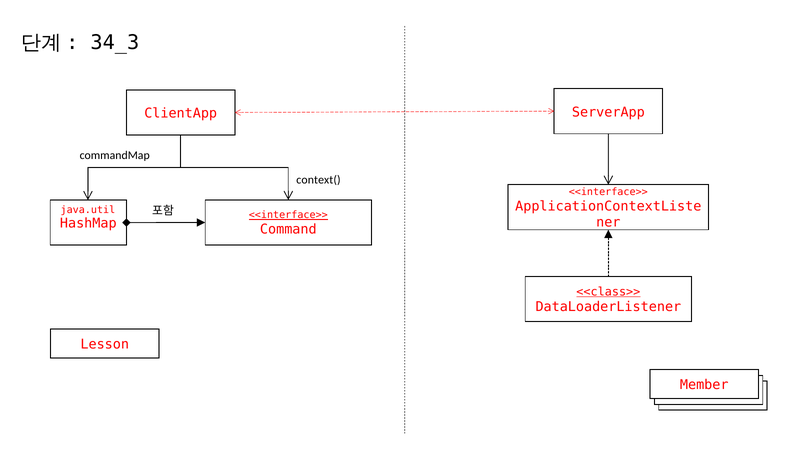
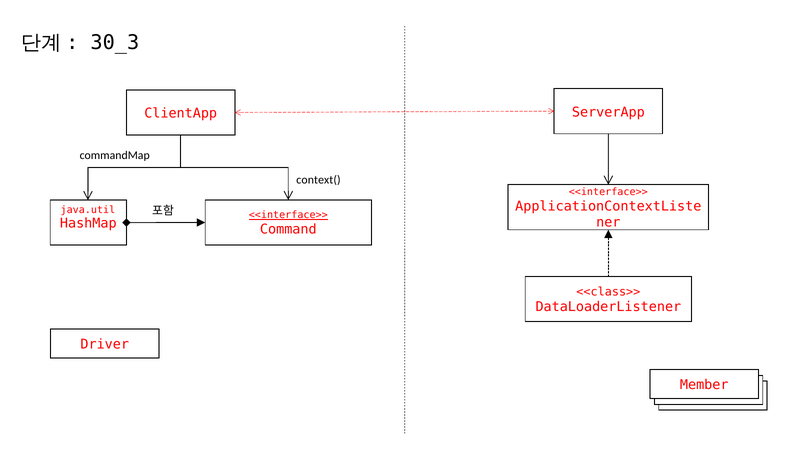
34_3: 34_3 -> 30_3
<<class>> underline: present -> none
Lesson at (105, 344): Lesson -> Driver
